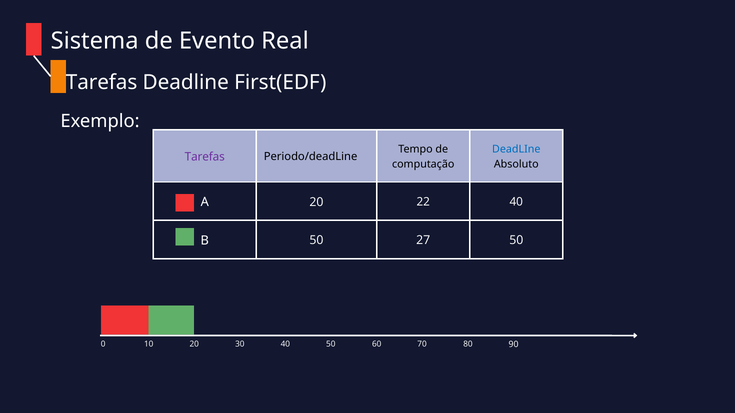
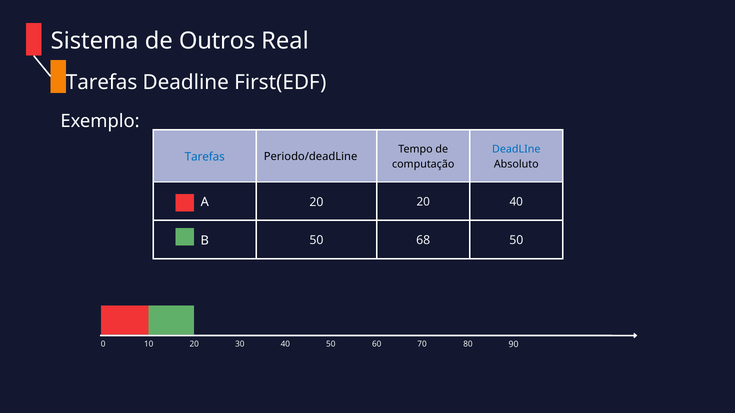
Evento: Evento -> Outros
Tarefas at (205, 157) colour: purple -> blue
20 22: 22 -> 20
27: 27 -> 68
